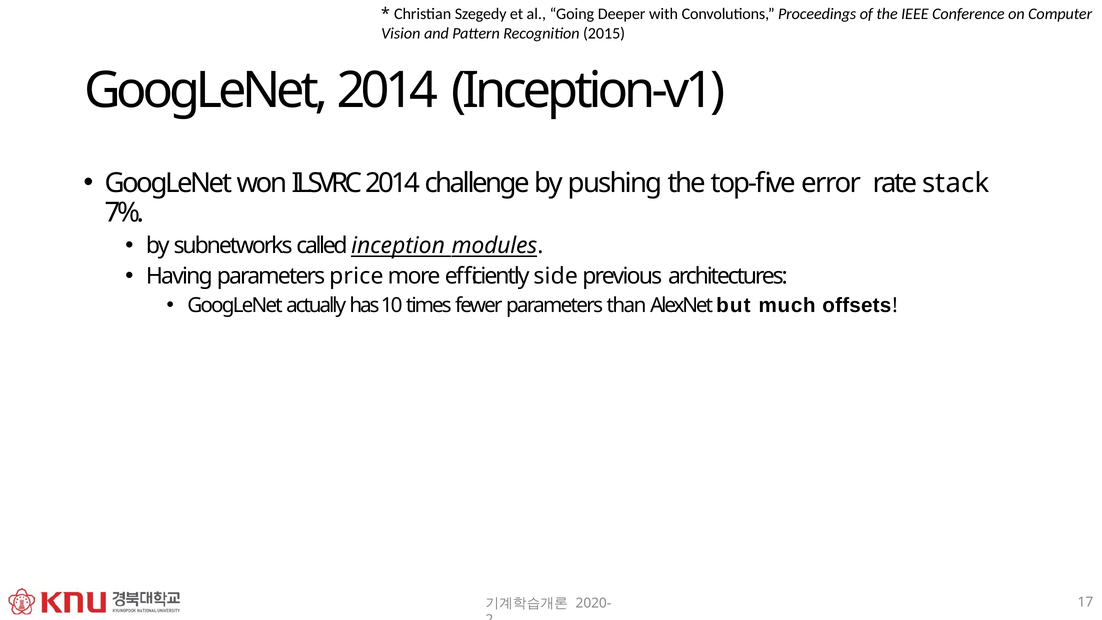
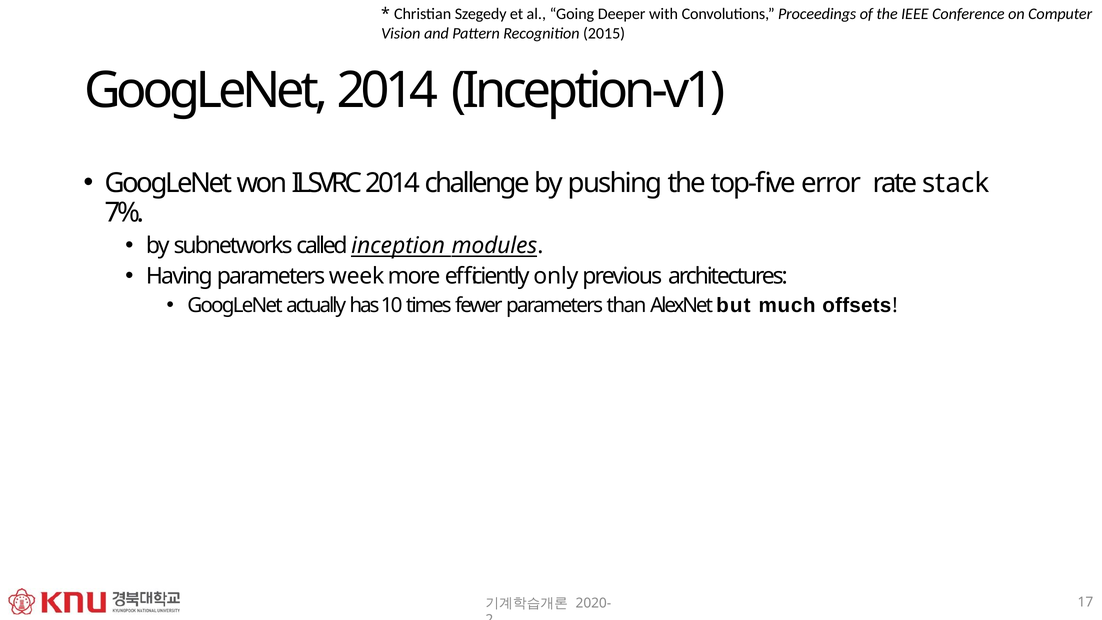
price: price -> week
side: side -> only
